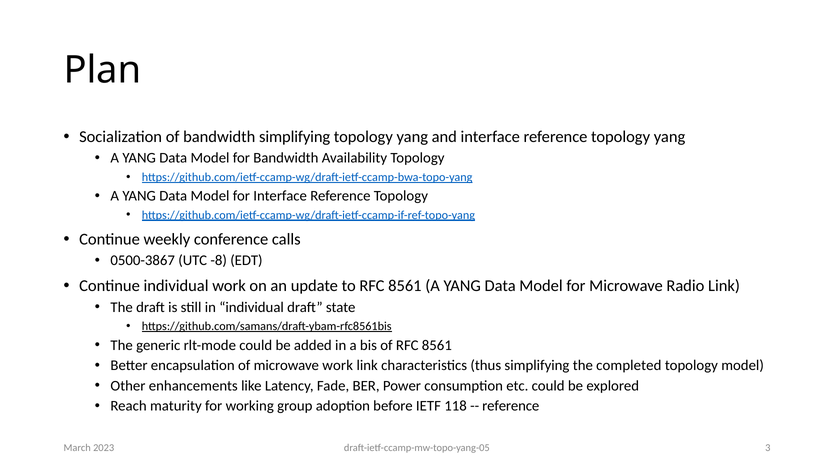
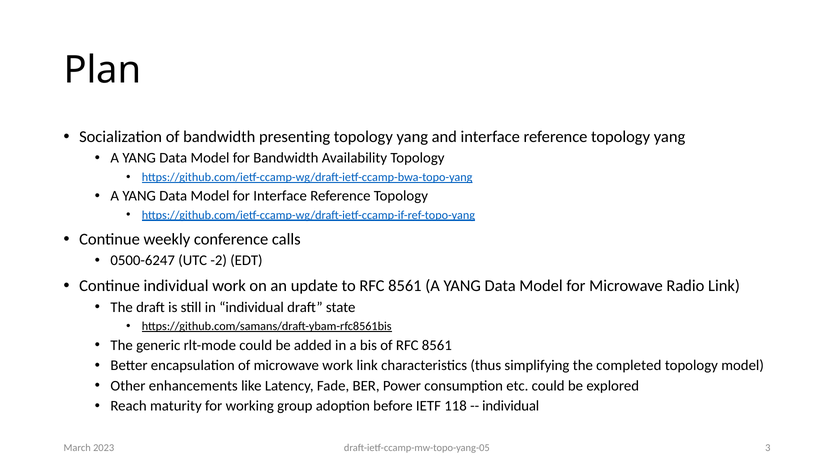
bandwidth simplifying: simplifying -> presenting
0500-3867: 0500-3867 -> 0500-6247
-8: -8 -> -2
reference at (511, 406): reference -> individual
